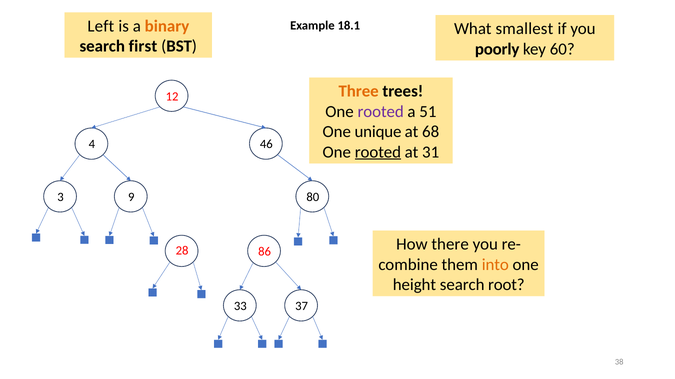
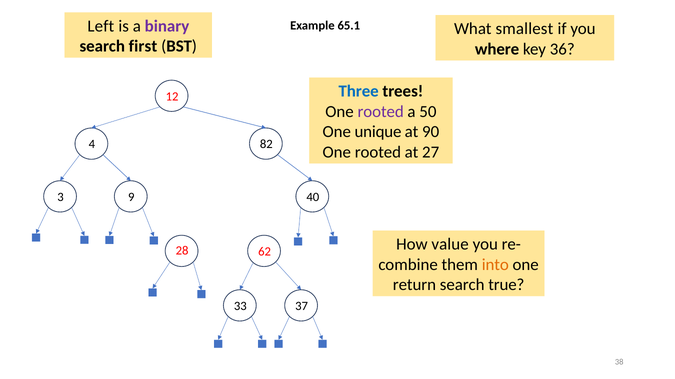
binary colour: orange -> purple
18.1: 18.1 -> 65.1
poorly: poorly -> where
60: 60 -> 36
Three colour: orange -> blue
51: 51 -> 50
68: 68 -> 90
46: 46 -> 82
rooted at (378, 152) underline: present -> none
31: 31 -> 27
80: 80 -> 40
there: there -> value
86: 86 -> 62
height: height -> return
root: root -> true
